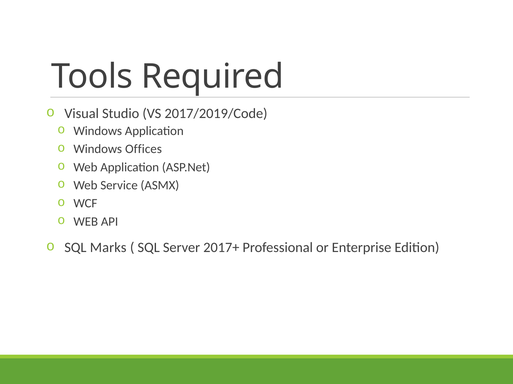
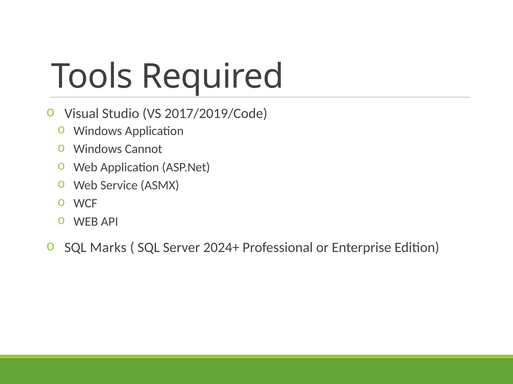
Offices: Offices -> Cannot
2017+: 2017+ -> 2024+
